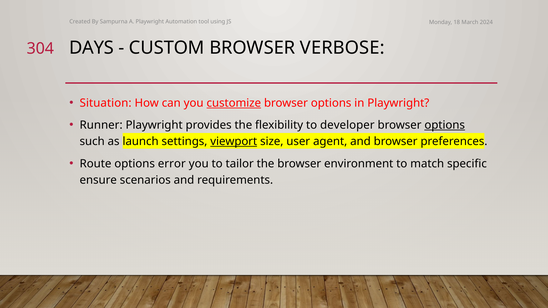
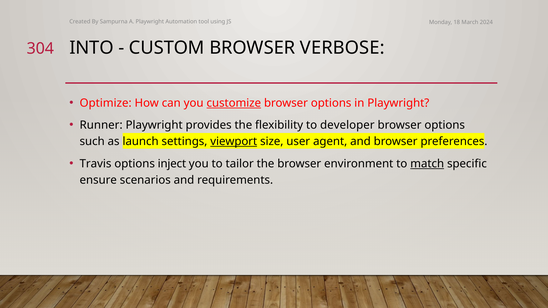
DAYS: DAYS -> INTO
Situation: Situation -> Optimize
options at (445, 125) underline: present -> none
Route: Route -> Travis
error: error -> inject
match underline: none -> present
